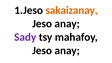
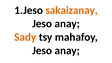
Sady colour: purple -> orange
